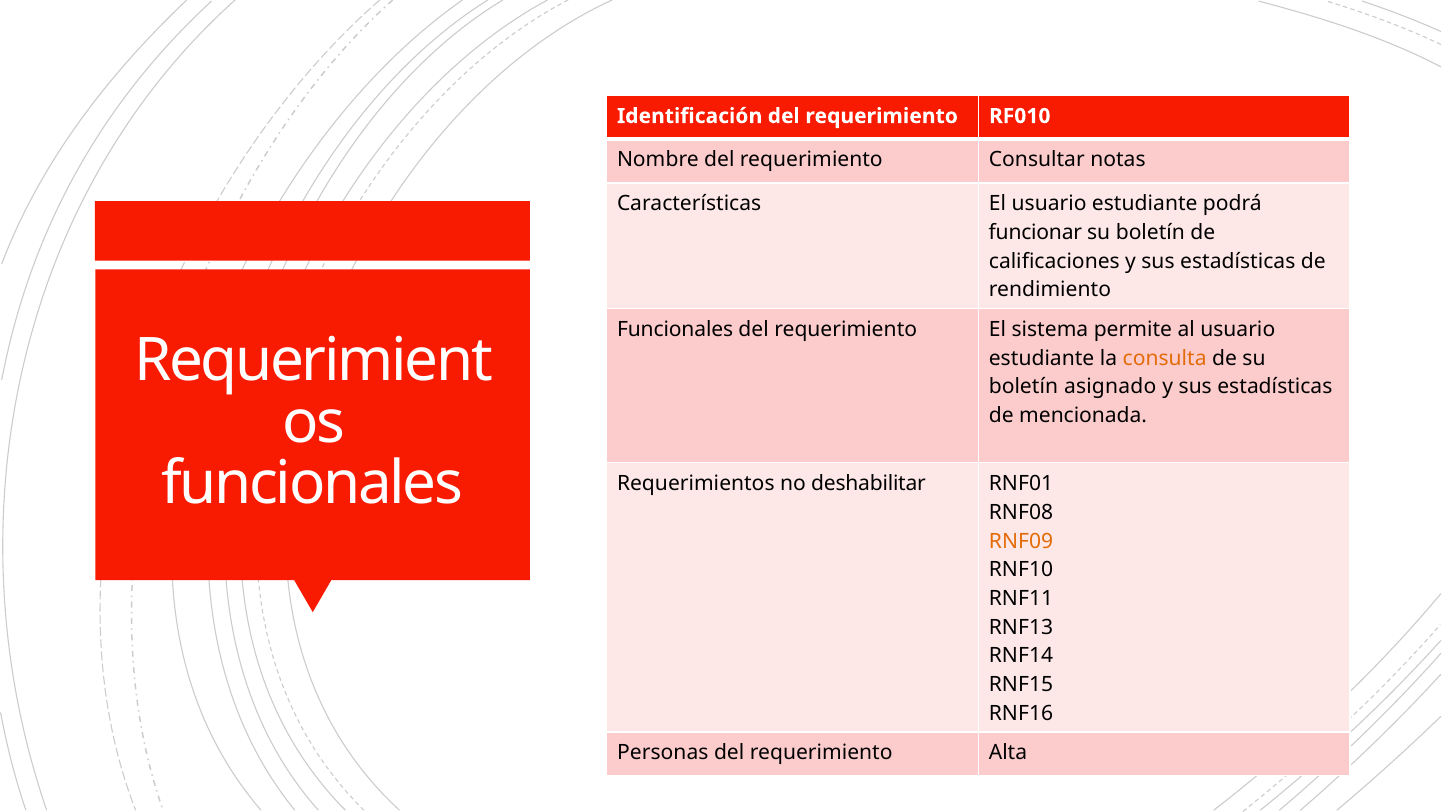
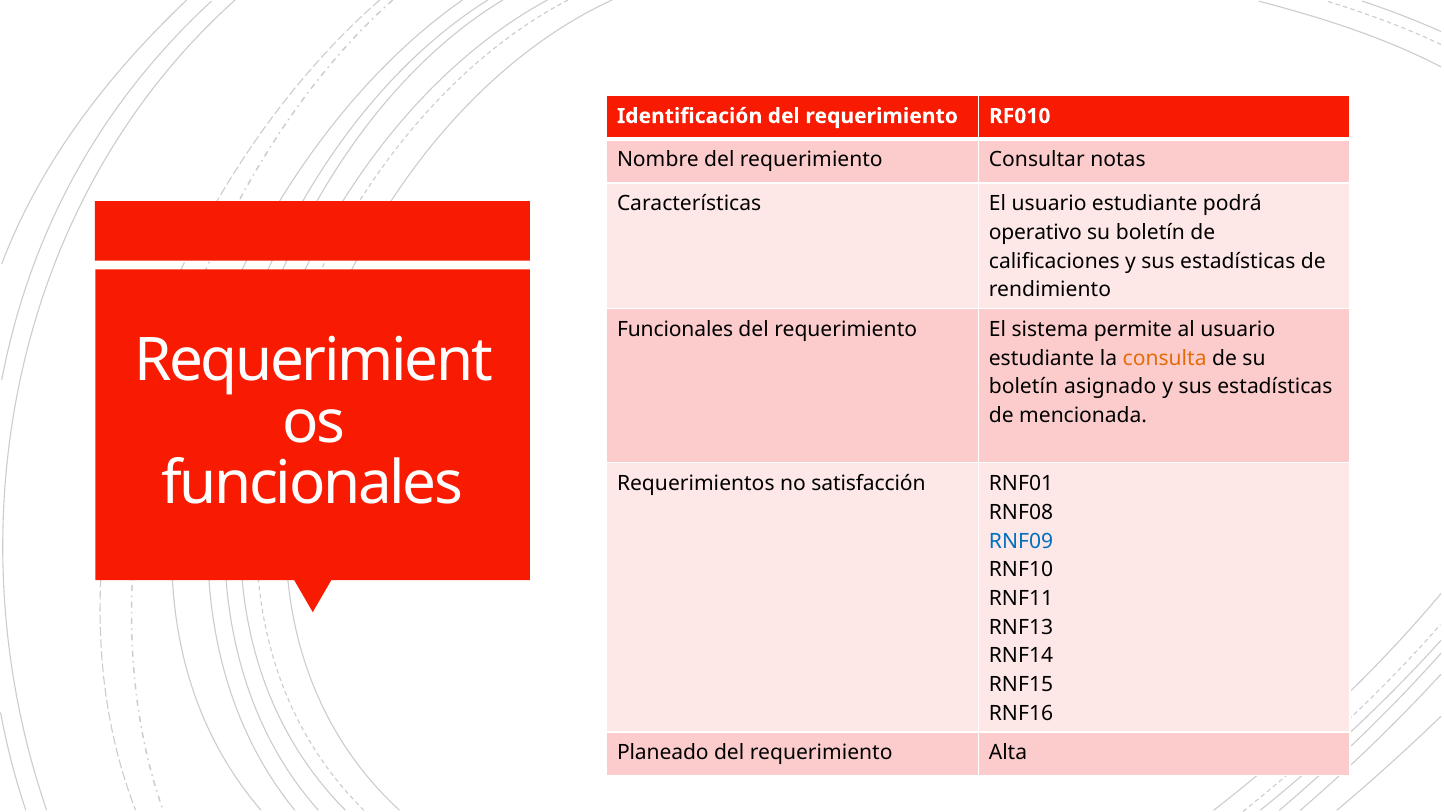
funcionar: funcionar -> operativo
deshabilitar: deshabilitar -> satisfacción
RNF09 colour: orange -> blue
Personas: Personas -> Planeado
